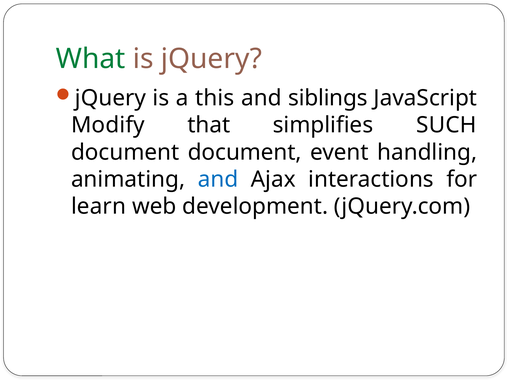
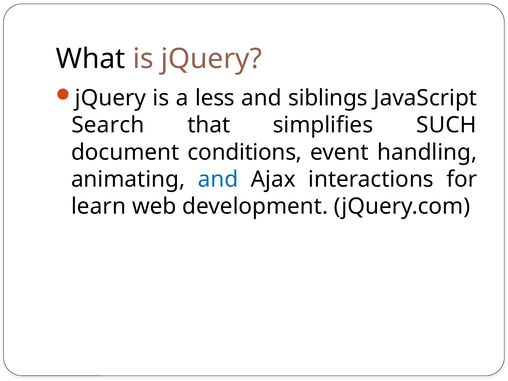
What colour: green -> black
this: this -> less
Modify: Modify -> Search
document document: document -> conditions
